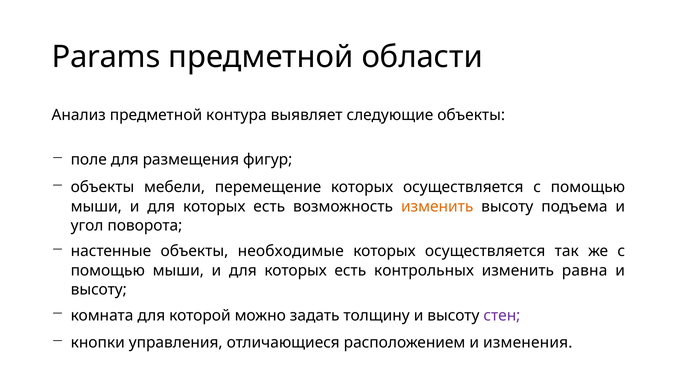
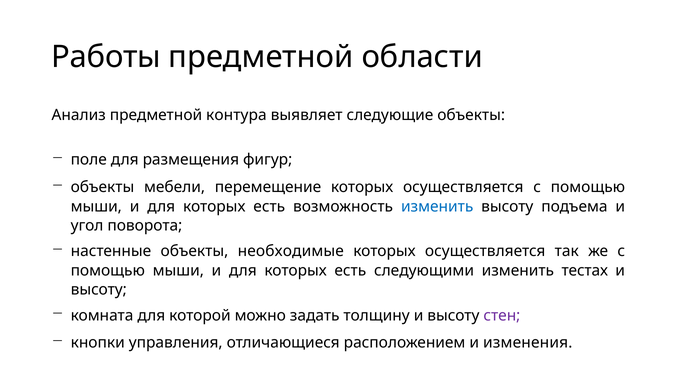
Params: Params -> Работы
изменить at (437, 206) colour: orange -> blue
контрольных: контрольных -> следующими
равна: равна -> тестах
